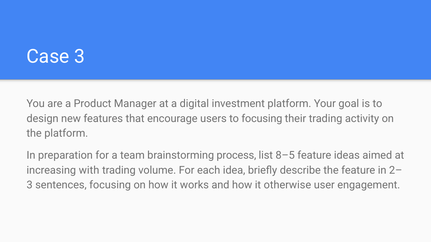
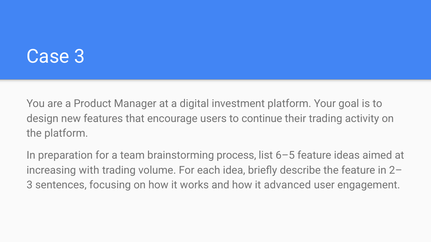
to focusing: focusing -> continue
8–5: 8–5 -> 6–5
otherwise: otherwise -> advanced
